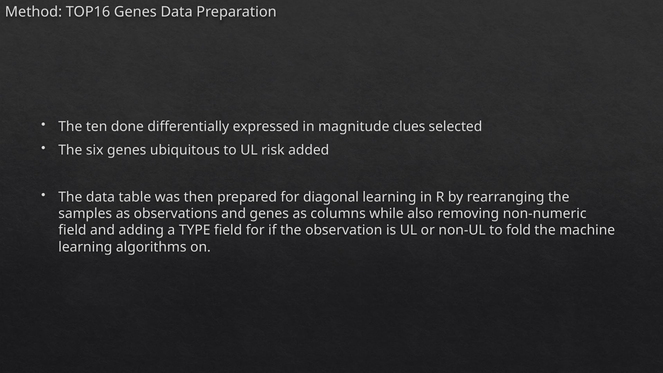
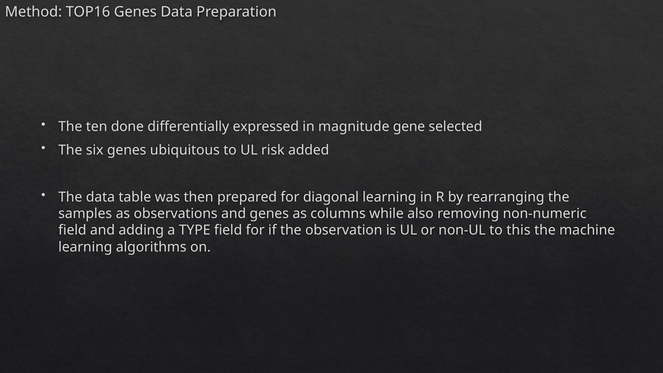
clues: clues -> gene
fold: fold -> this
